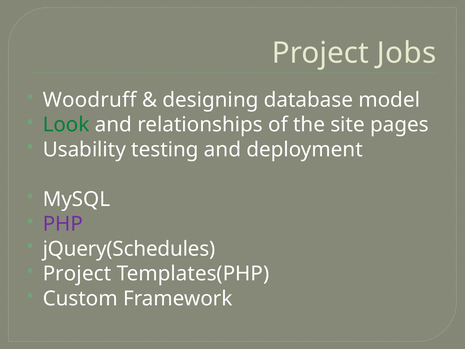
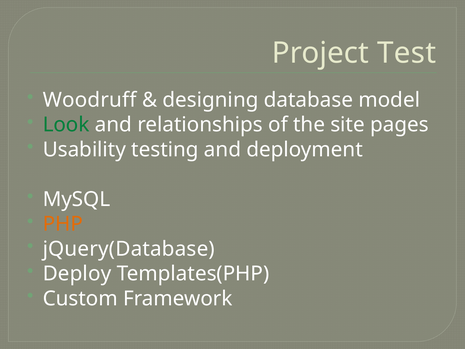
Jobs: Jobs -> Test
PHP colour: purple -> orange
jQuery(Schedules: jQuery(Schedules -> jQuery(Database
Project at (77, 273): Project -> Deploy
